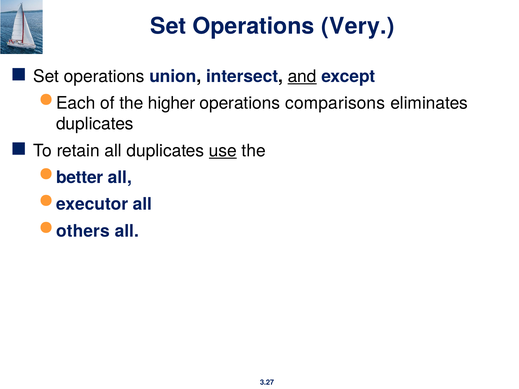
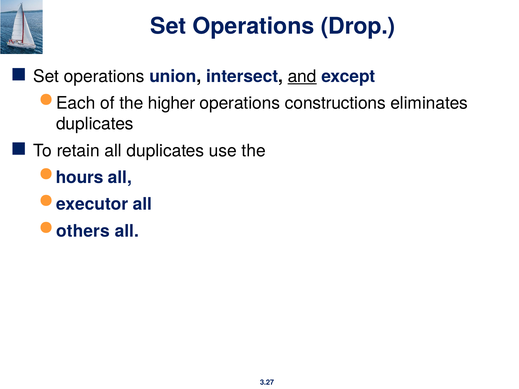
Very: Very -> Drop
comparisons: comparisons -> constructions
use underline: present -> none
better: better -> hours
